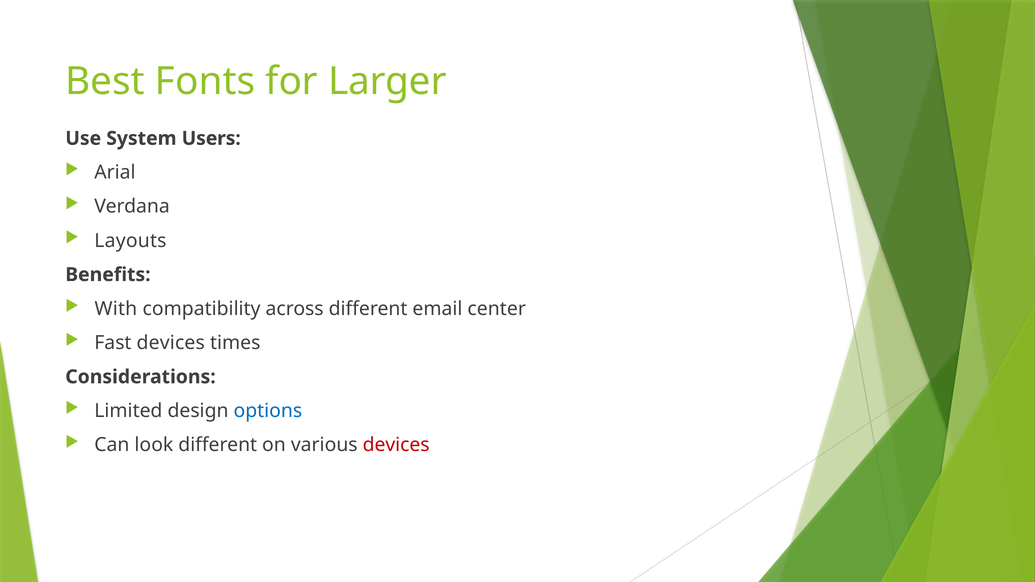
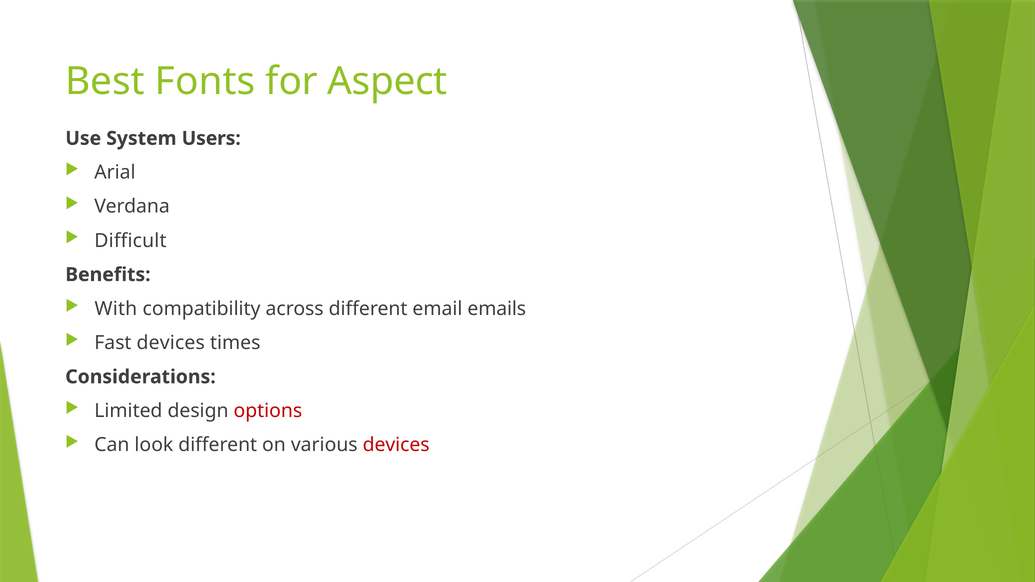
Larger: Larger -> Aspect
Layouts: Layouts -> Difficult
center: center -> emails
options colour: blue -> red
